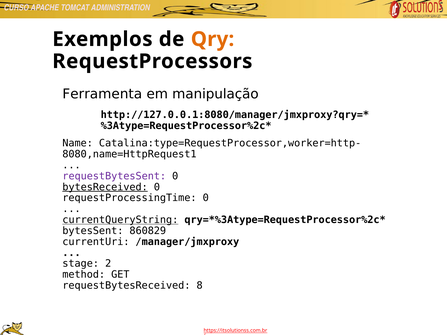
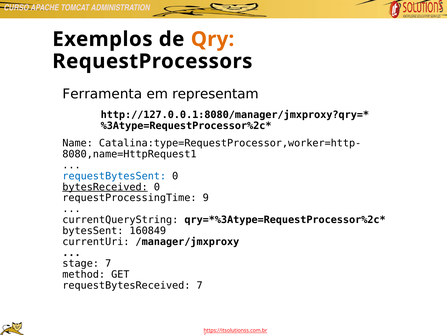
manipulação: manipulação -> representam
requestBytesSent colour: purple -> blue
requestProcessingTime 0: 0 -> 9
currentQueryString underline: present -> none
860829: 860829 -> 160849
stage 2: 2 -> 7
requestBytesReceived 8: 8 -> 7
